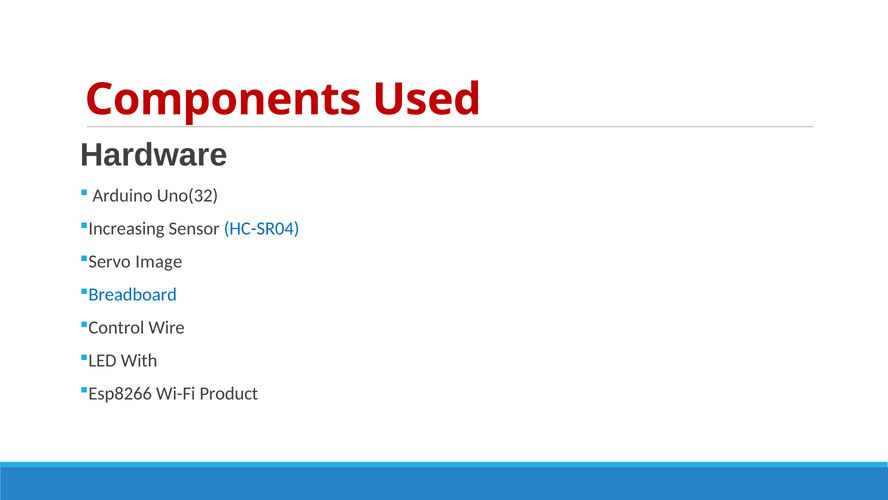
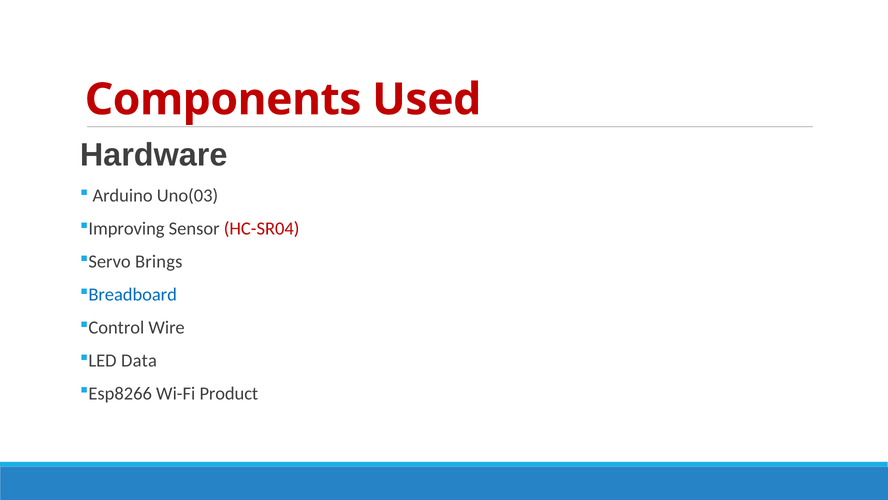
Uno(32: Uno(32 -> Uno(03
Increasing: Increasing -> Improving
HC-SR04 colour: blue -> red
Image: Image -> Brings
With: With -> Data
